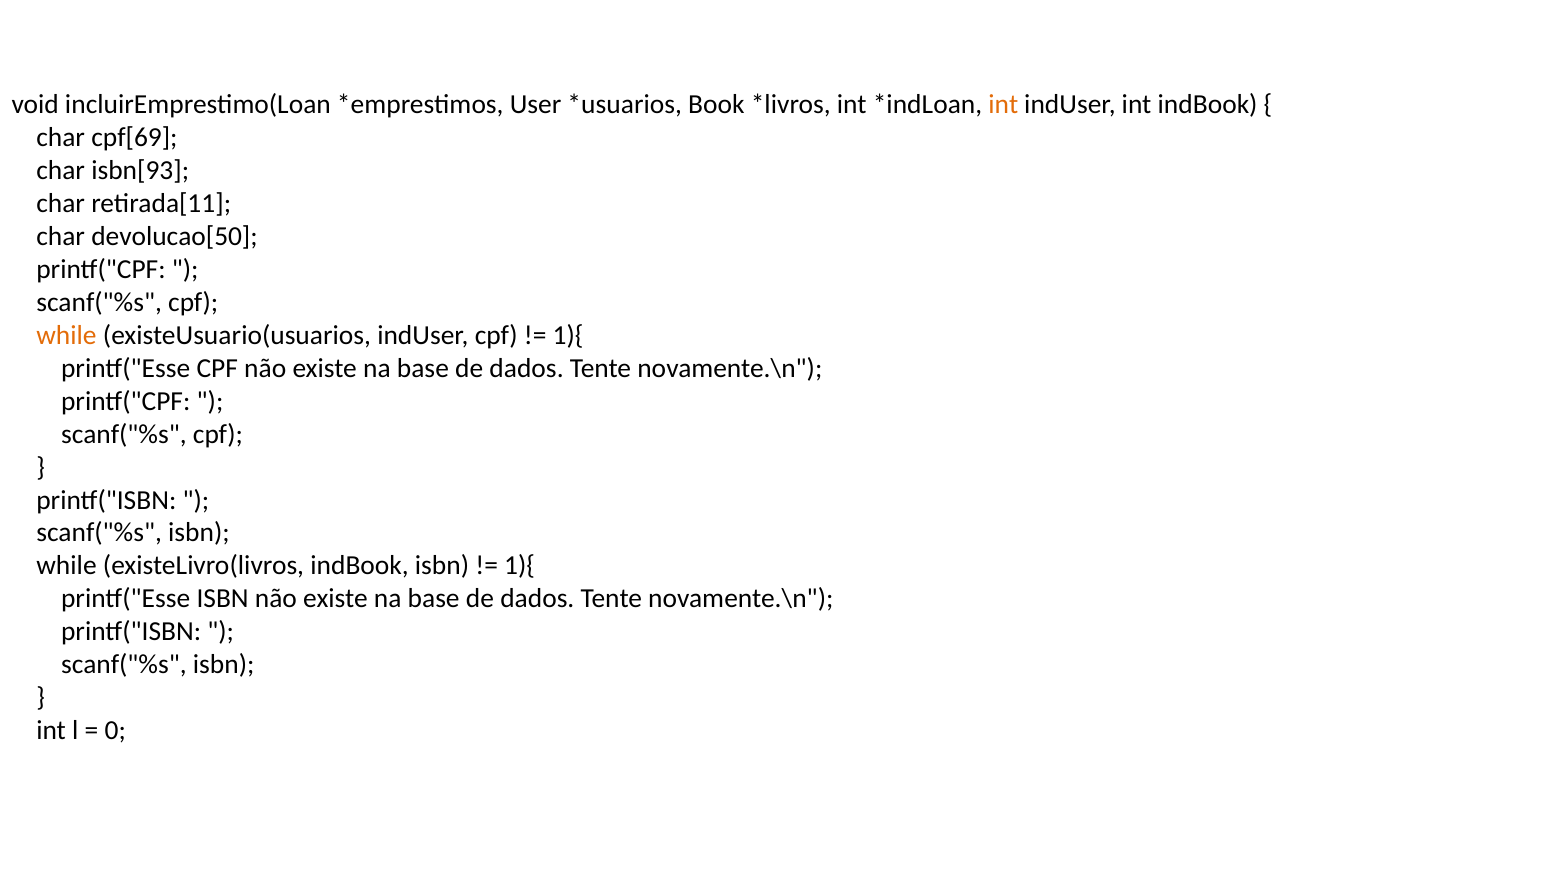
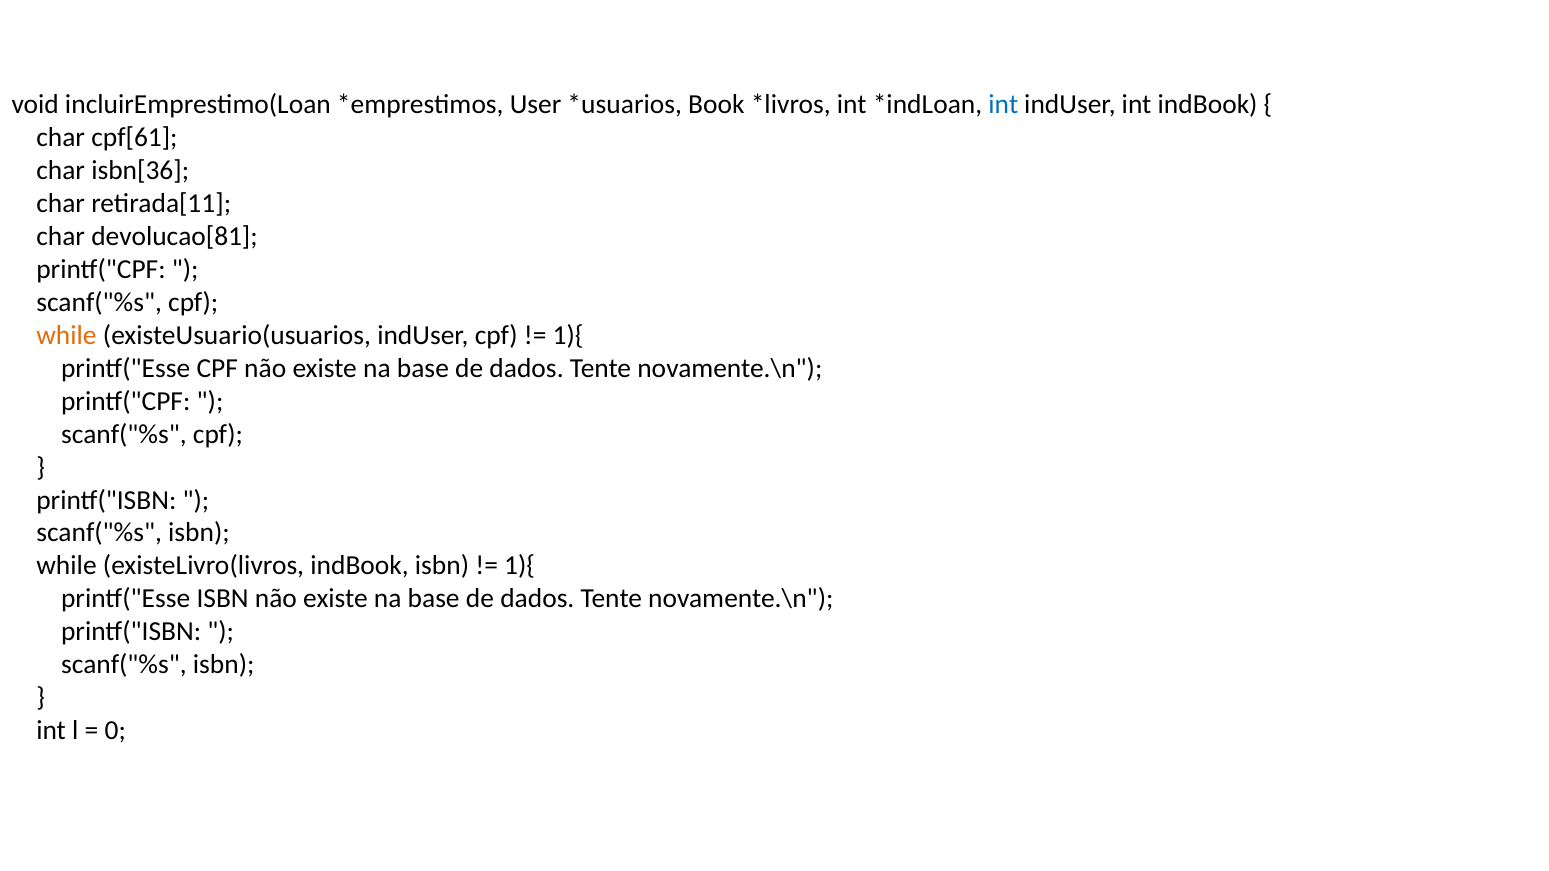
int at (1003, 105) colour: orange -> blue
cpf[69: cpf[69 -> cpf[61
isbn[93: isbn[93 -> isbn[36
devolucao[50: devolucao[50 -> devolucao[81
